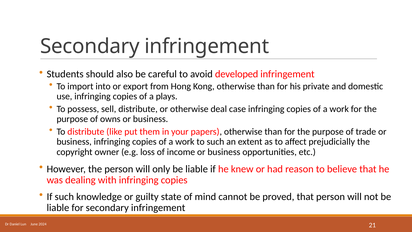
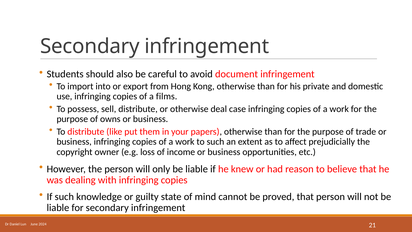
developed: developed -> document
plays: plays -> films
